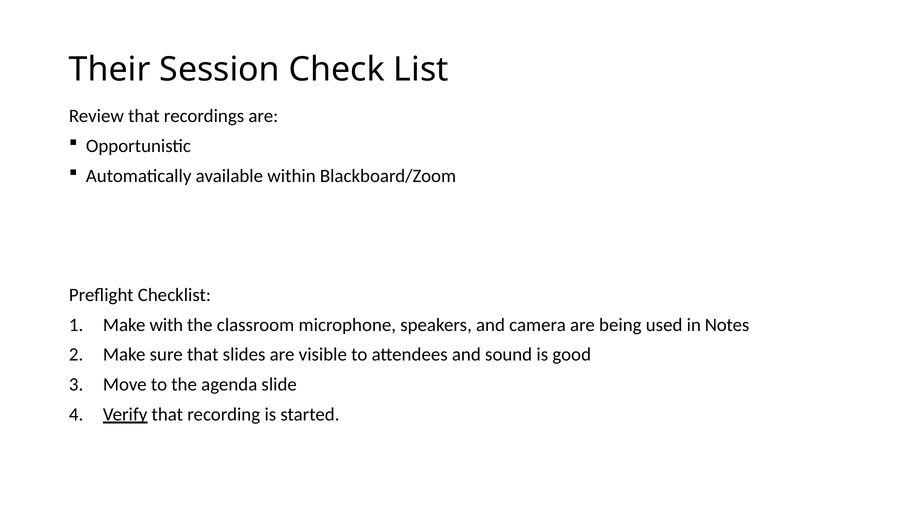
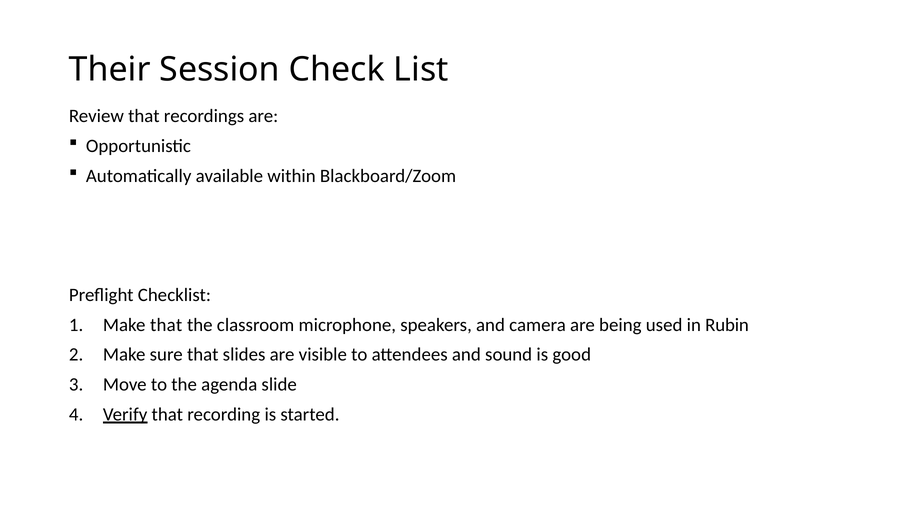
Make with: with -> that
Notes: Notes -> Rubin
